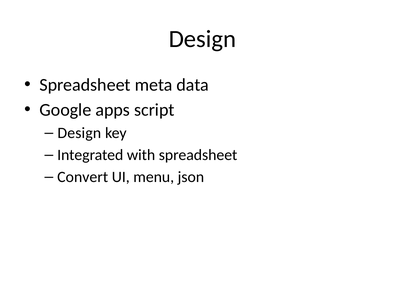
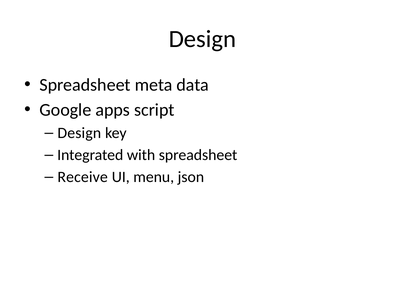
Convert: Convert -> Receive
